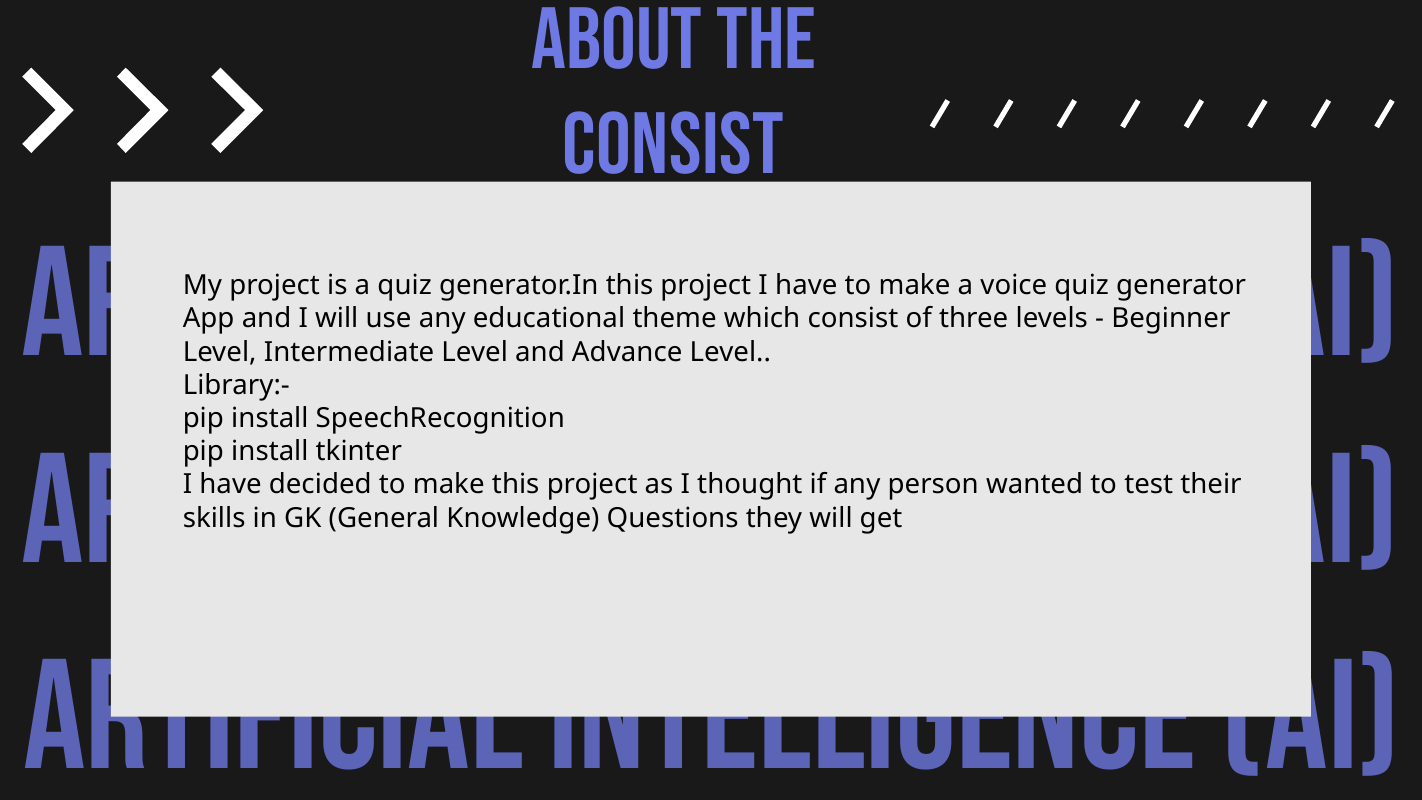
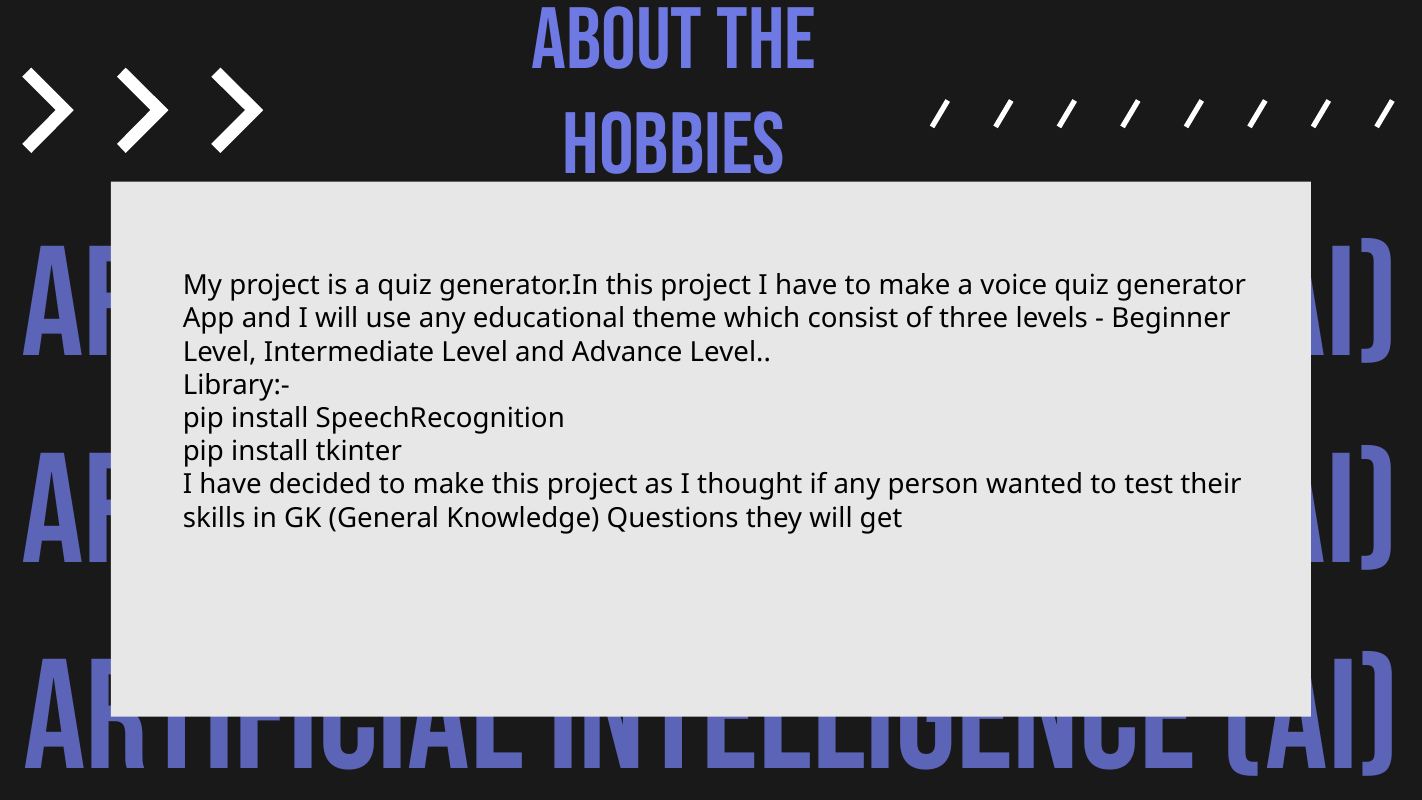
consist at (674, 144): consist -> hobbies
